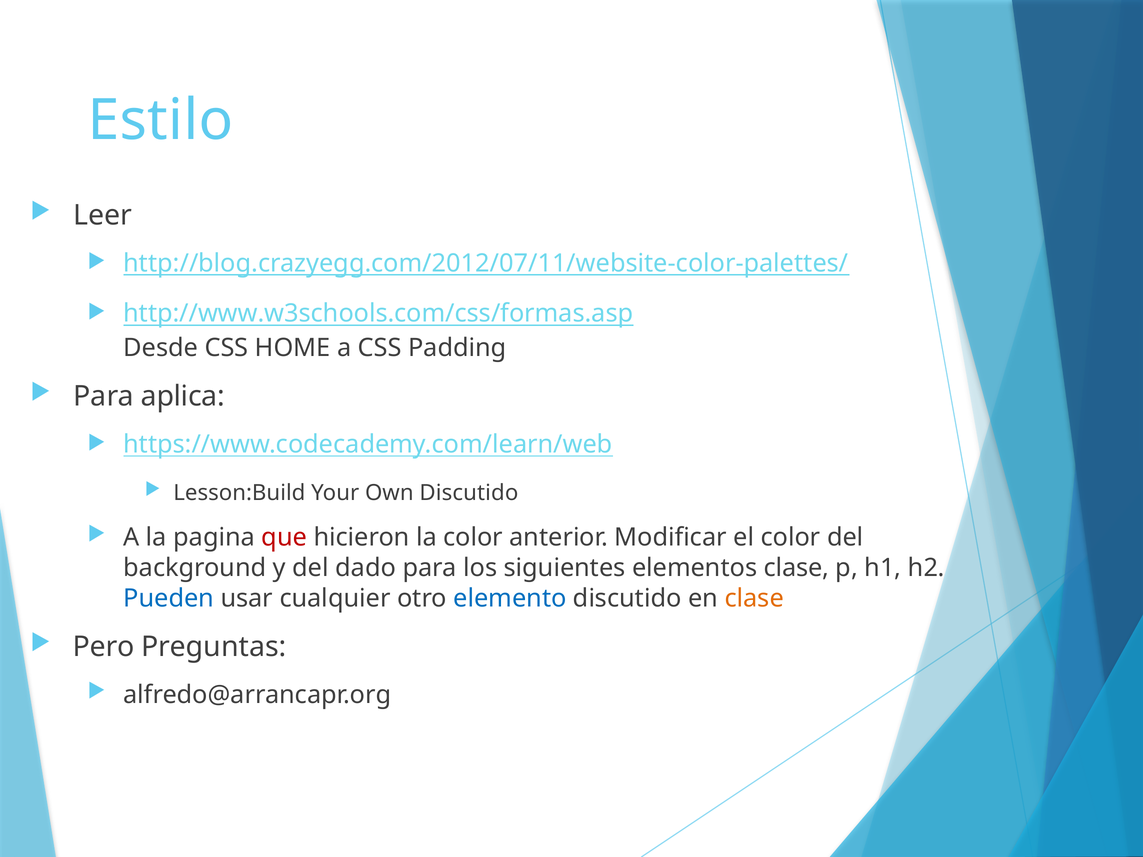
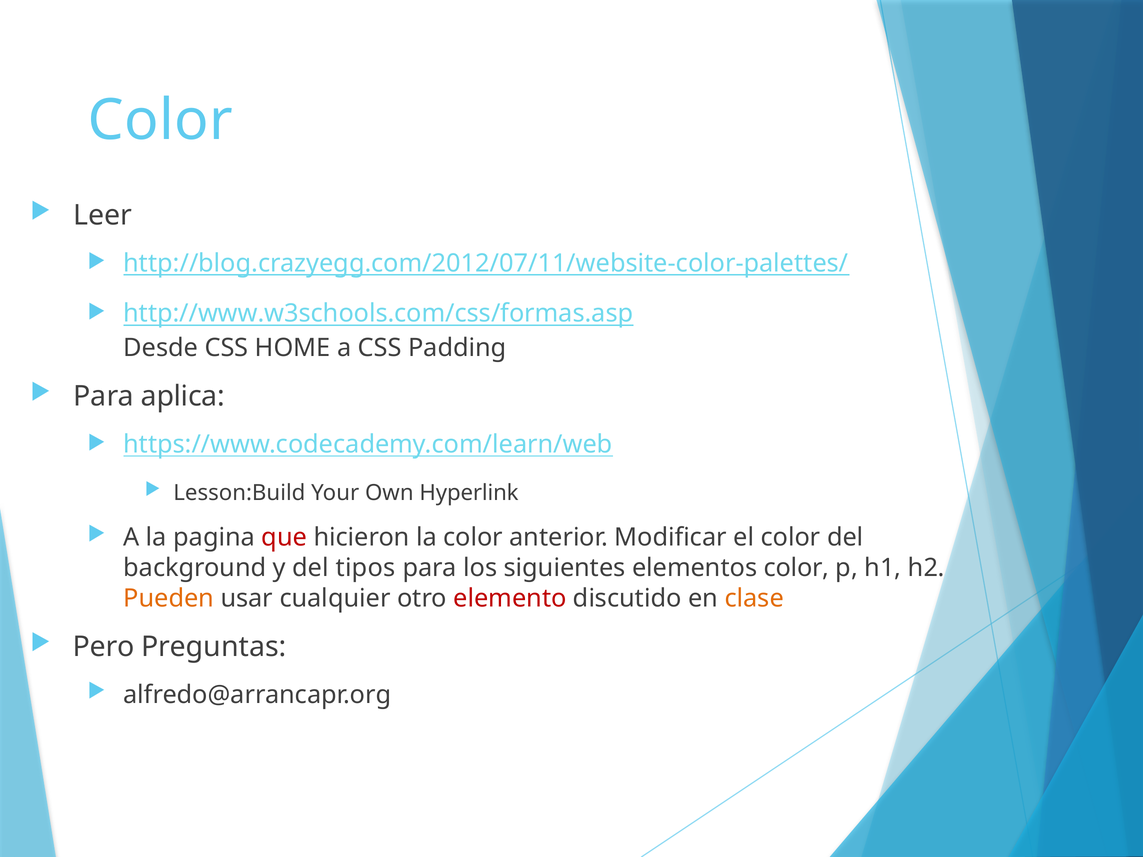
Estilo at (160, 120): Estilo -> Color
Own Discutido: Discutido -> Hyperlink
dado: dado -> tipos
elementos clase: clase -> color
Pueden colour: blue -> orange
elemento colour: blue -> red
